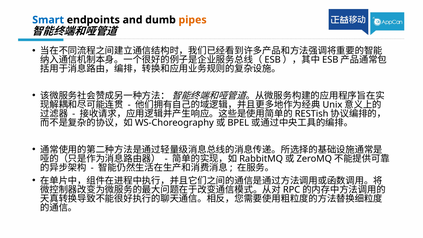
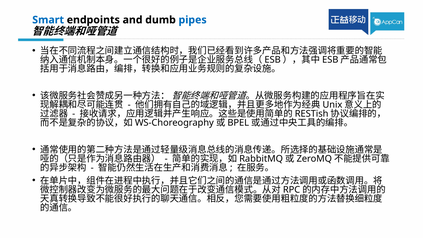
pipes colour: orange -> blue
